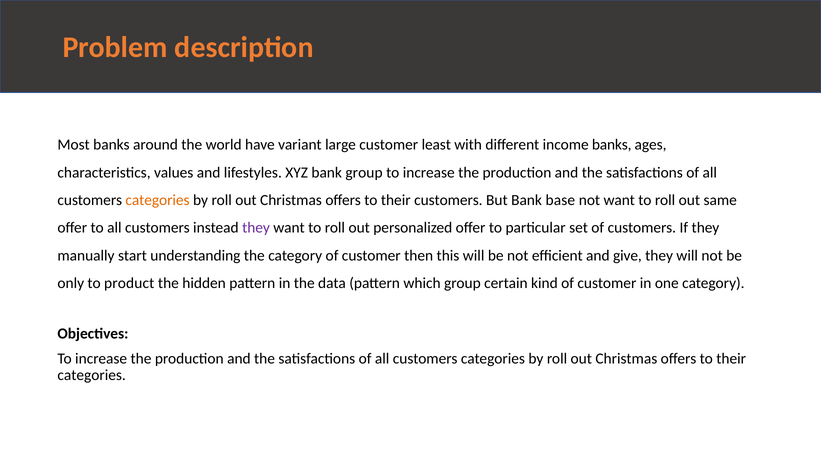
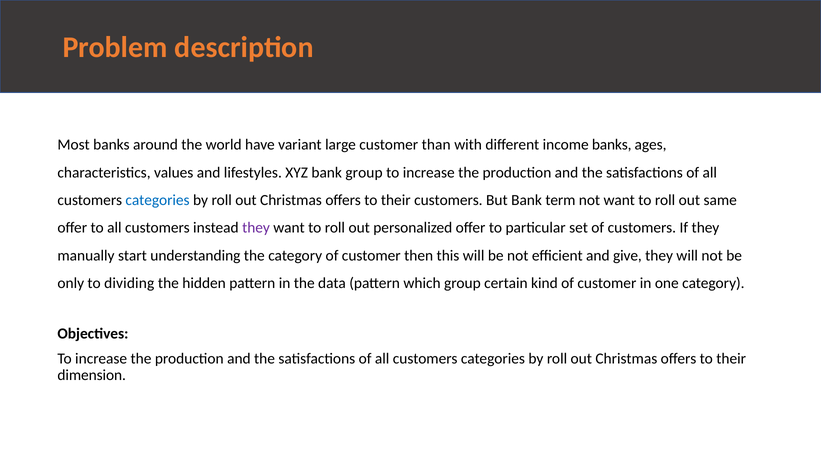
least: least -> than
categories at (158, 200) colour: orange -> blue
base: base -> term
product: product -> dividing
categories at (92, 375): categories -> dimension
